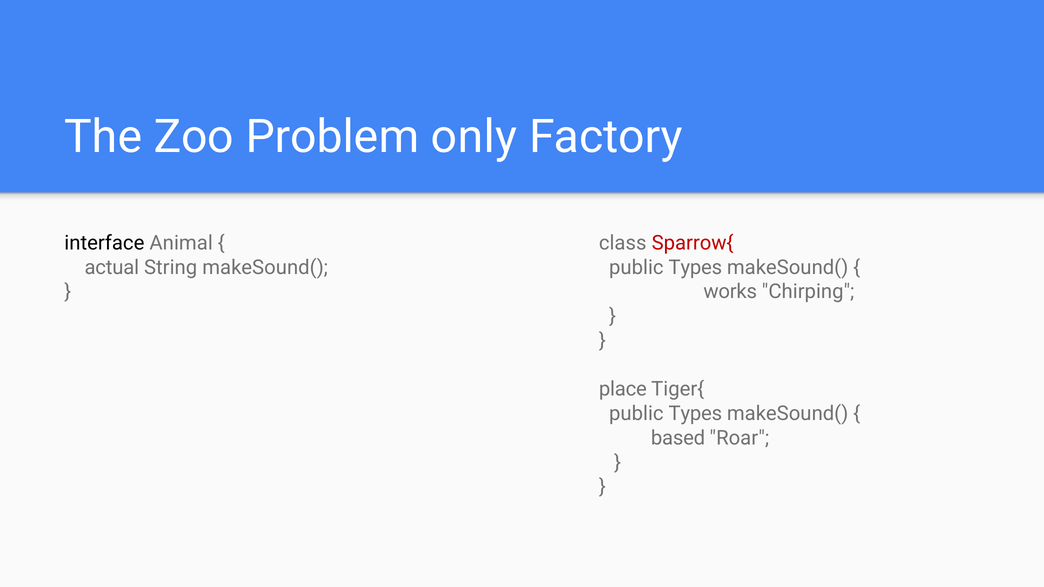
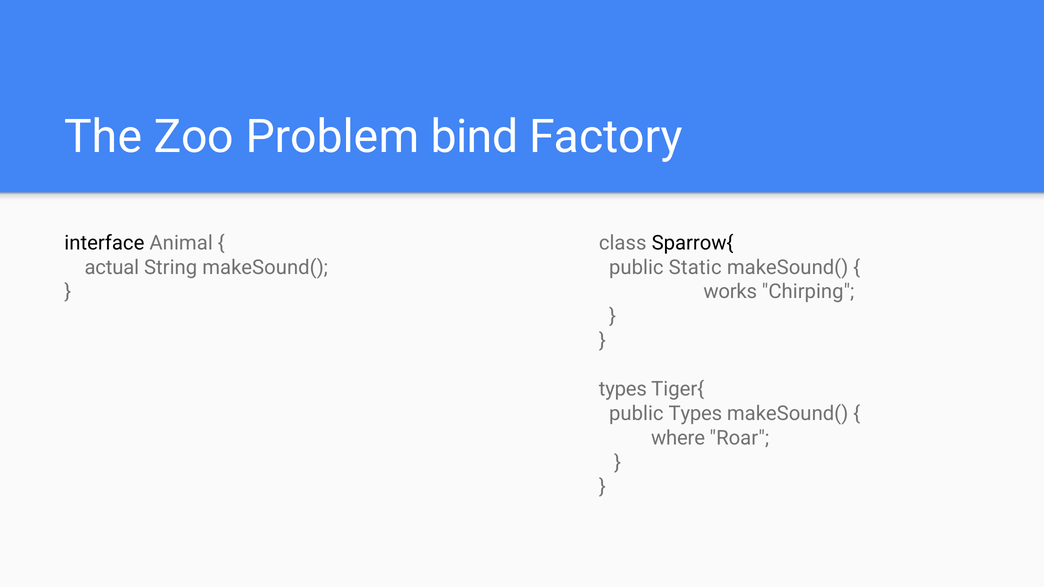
only: only -> bind
Sparrow{ colour: red -> black
Types at (695, 268): Types -> Static
place at (623, 389): place -> types
based: based -> where
